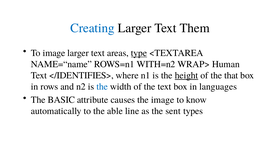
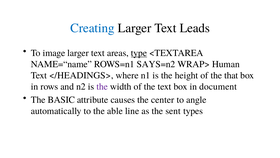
Them: Them -> Leads
WITH=n2: WITH=n2 -> SAYS=n2
</IDENTIFIES>: </IDENTIFIES> -> </HEADINGS>
height underline: present -> none
the at (102, 86) colour: blue -> purple
languages: languages -> document
the image: image -> center
know: know -> angle
